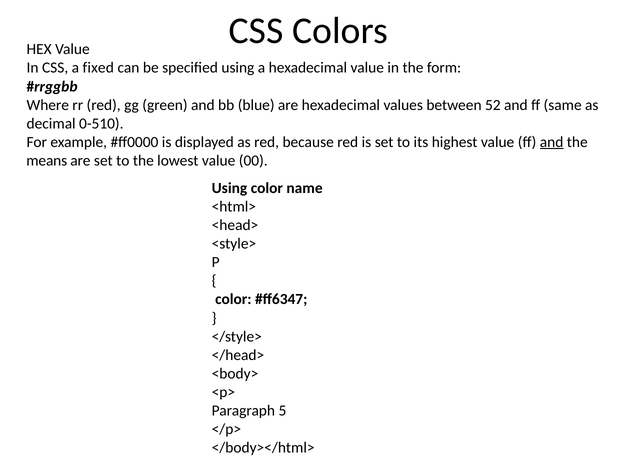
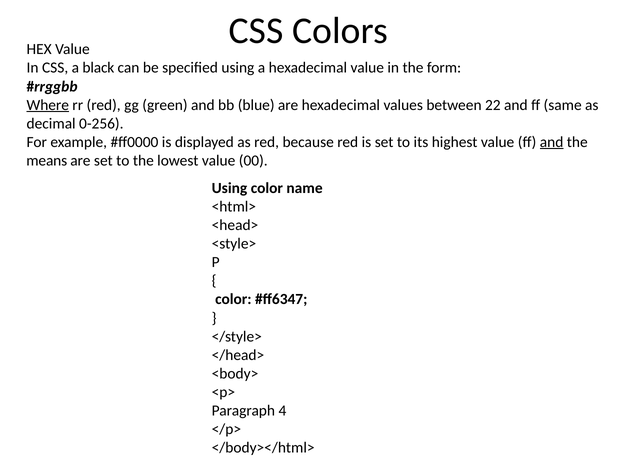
fixed: fixed -> black
Where underline: none -> present
52: 52 -> 22
0-510: 0-510 -> 0-256
5: 5 -> 4
